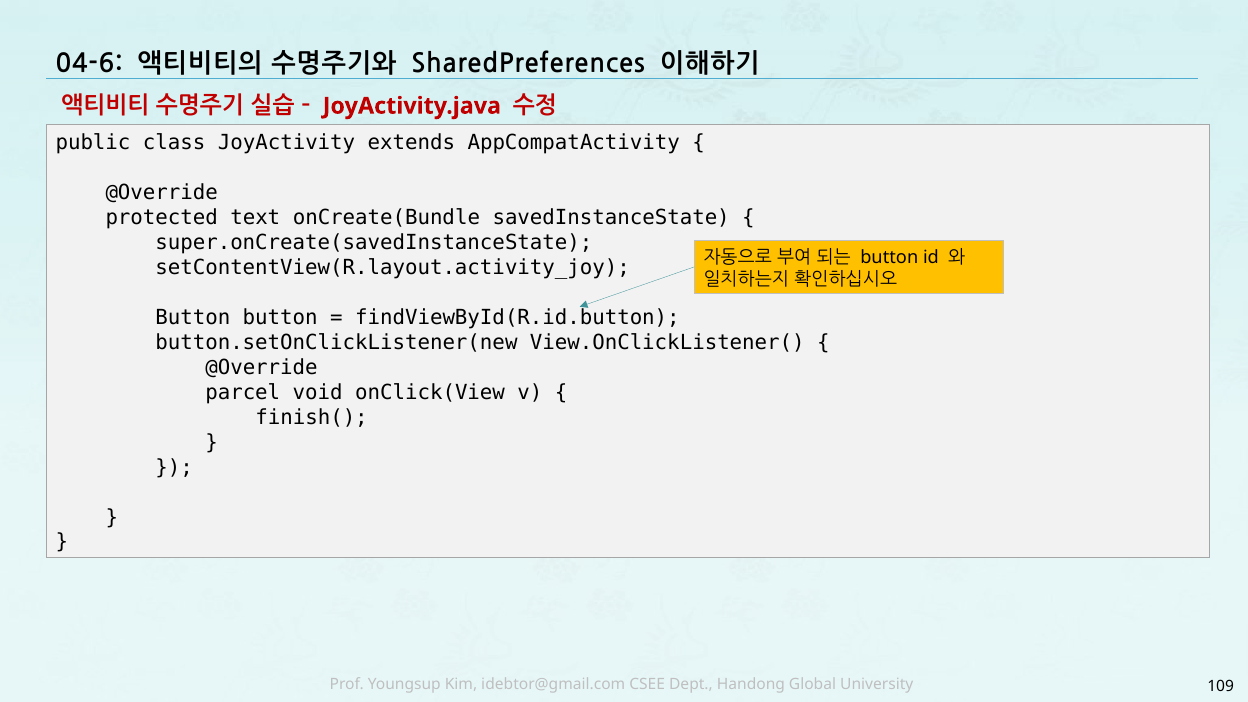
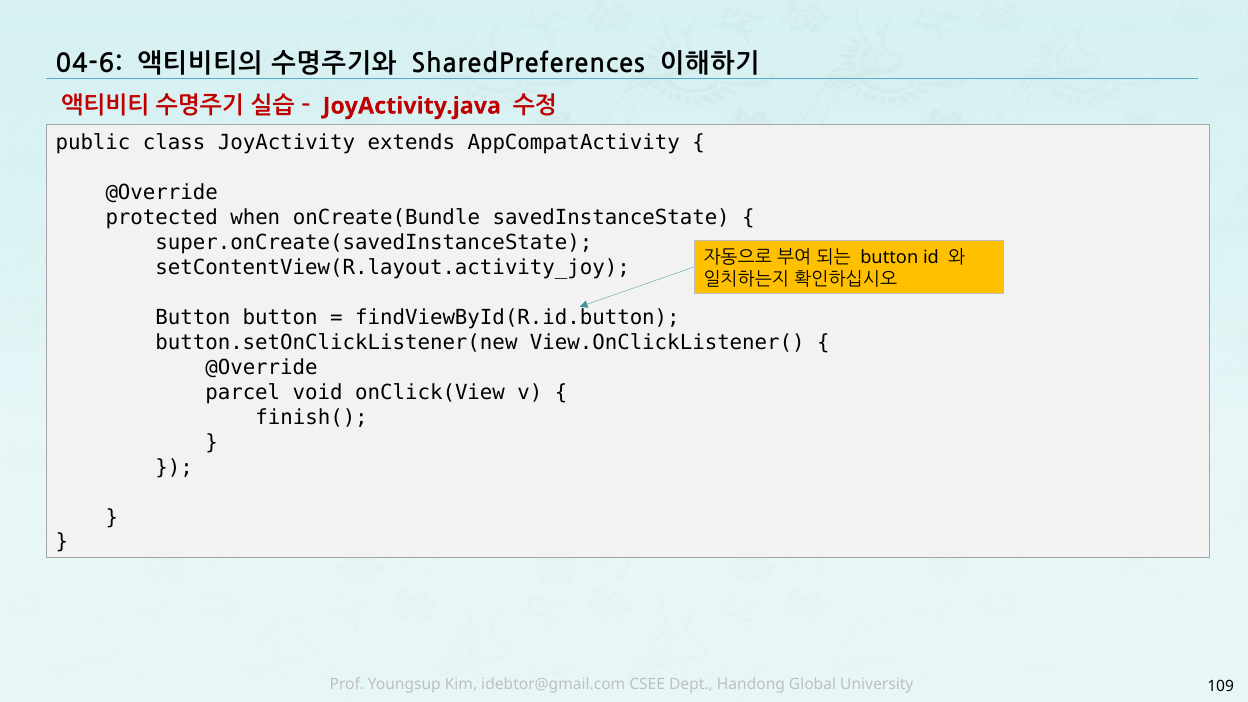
text: text -> when
